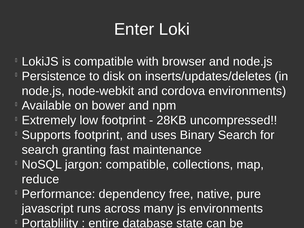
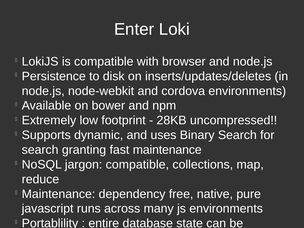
Supports footprint: footprint -> dynamic
Performance at (58, 194): Performance -> Maintenance
